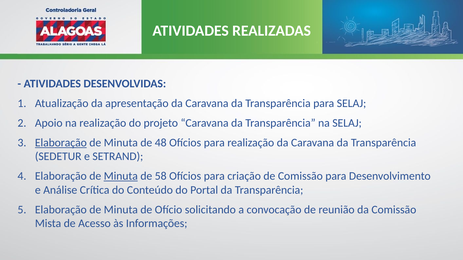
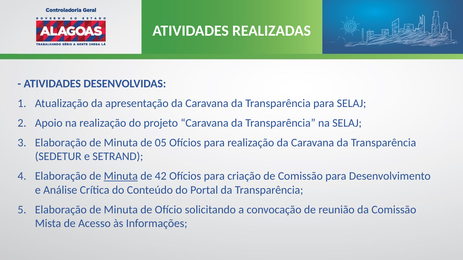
Elaboração at (61, 143) underline: present -> none
48: 48 -> 05
58: 58 -> 42
